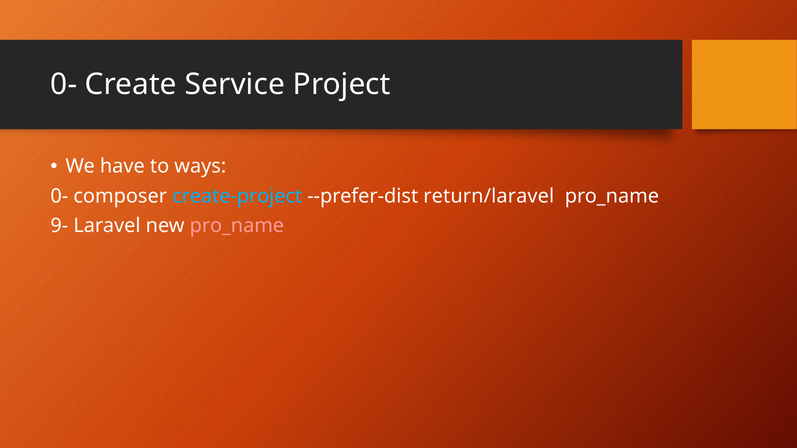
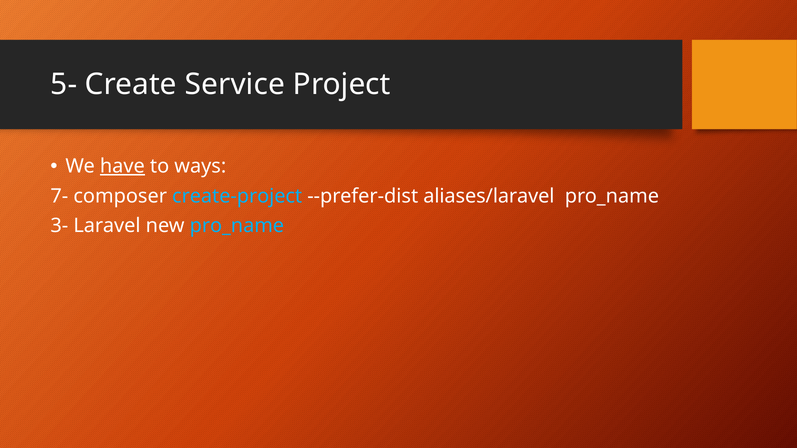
0- at (64, 84): 0- -> 5-
have underline: none -> present
0- at (59, 196): 0- -> 7-
return/laravel: return/laravel -> aliases/laravel
9-: 9- -> 3-
pro_name at (237, 226) colour: pink -> light blue
